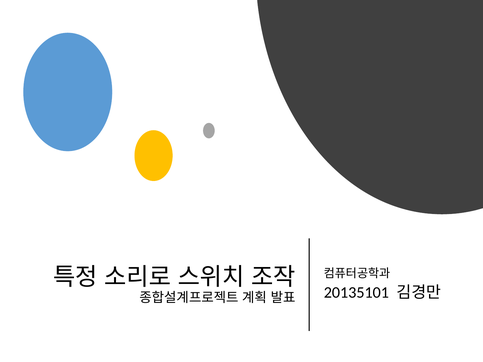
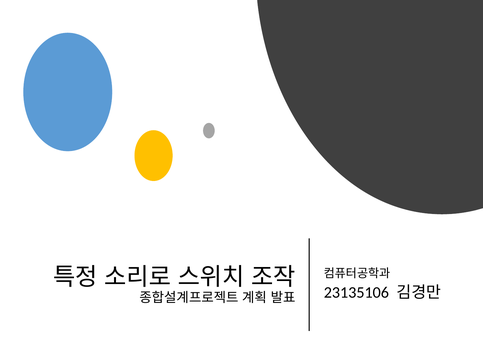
20135101: 20135101 -> 23135106
